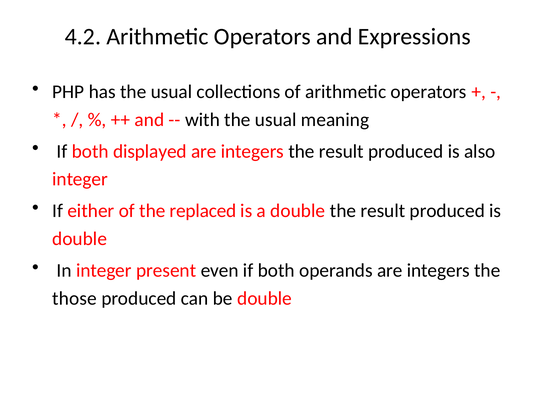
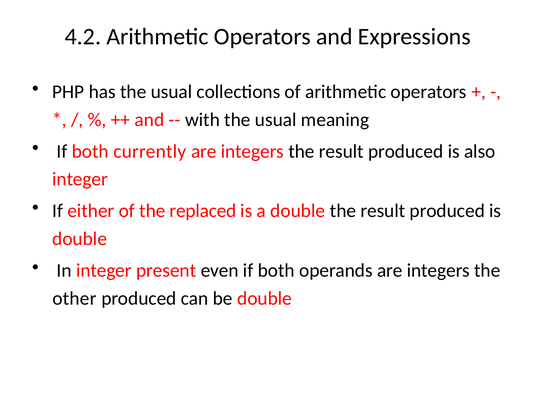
displayed: displayed -> currently
those: those -> other
